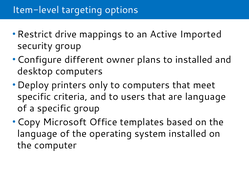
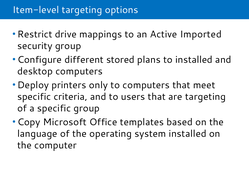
owner: owner -> stored
are language: language -> targeting
